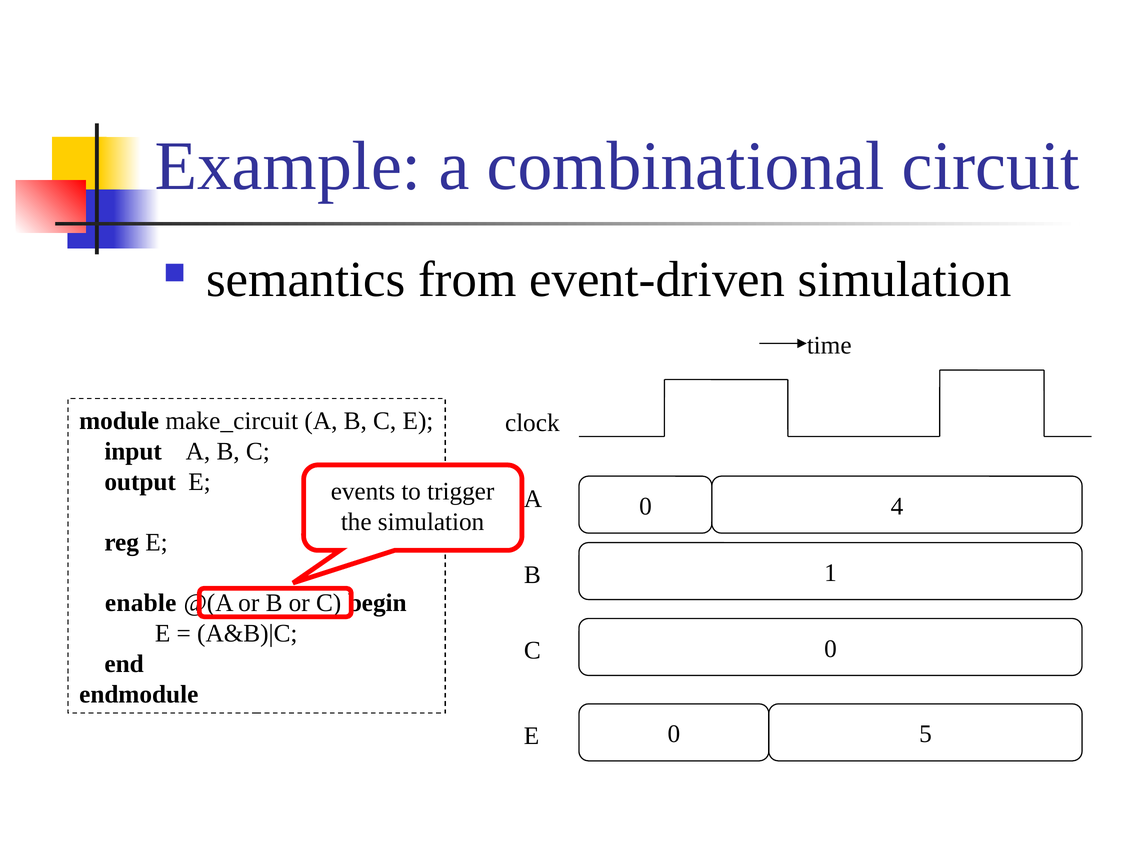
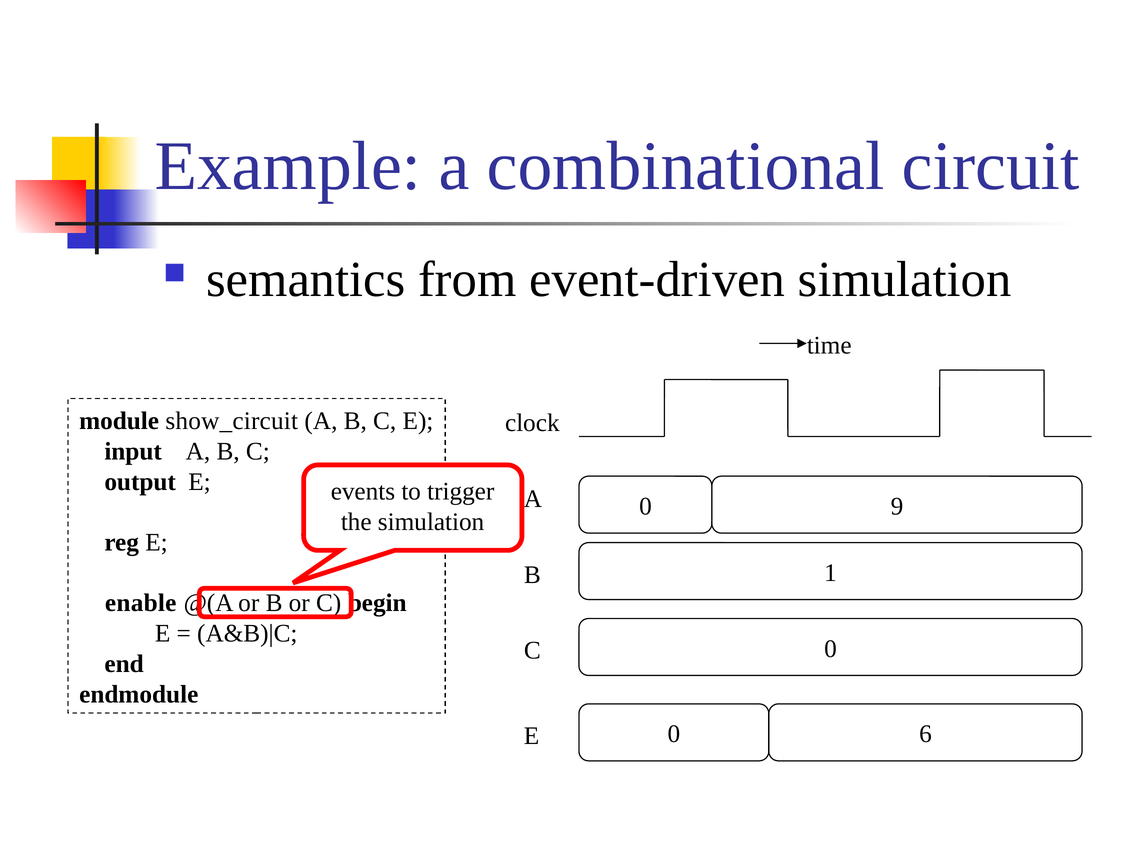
make_circuit: make_circuit -> show_circuit
4: 4 -> 9
5: 5 -> 6
